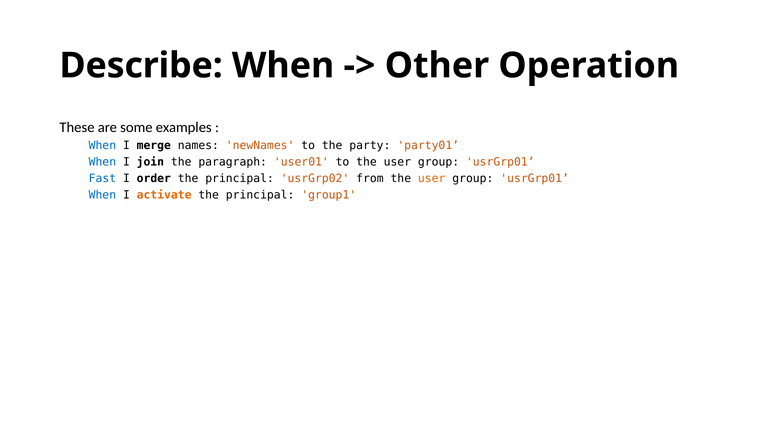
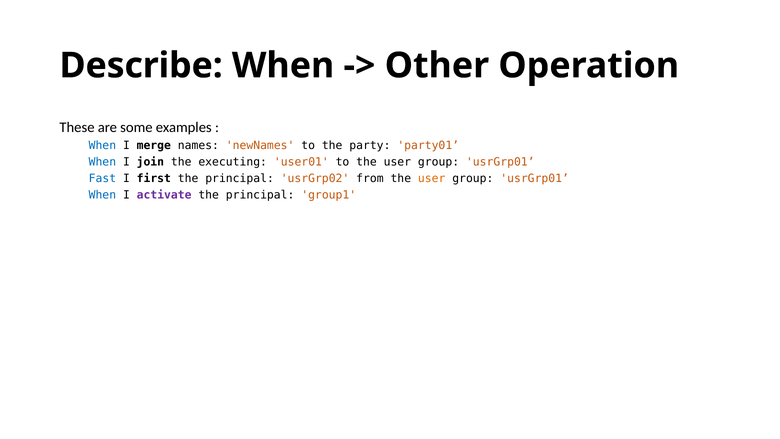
paragraph: paragraph -> executing
order: order -> first
activate colour: orange -> purple
